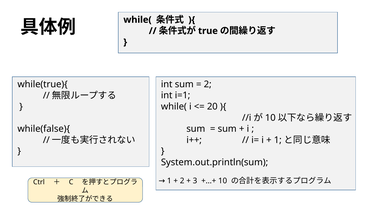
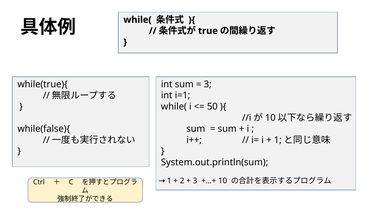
2 at (208, 84): 2 -> 3
20: 20 -> 50
